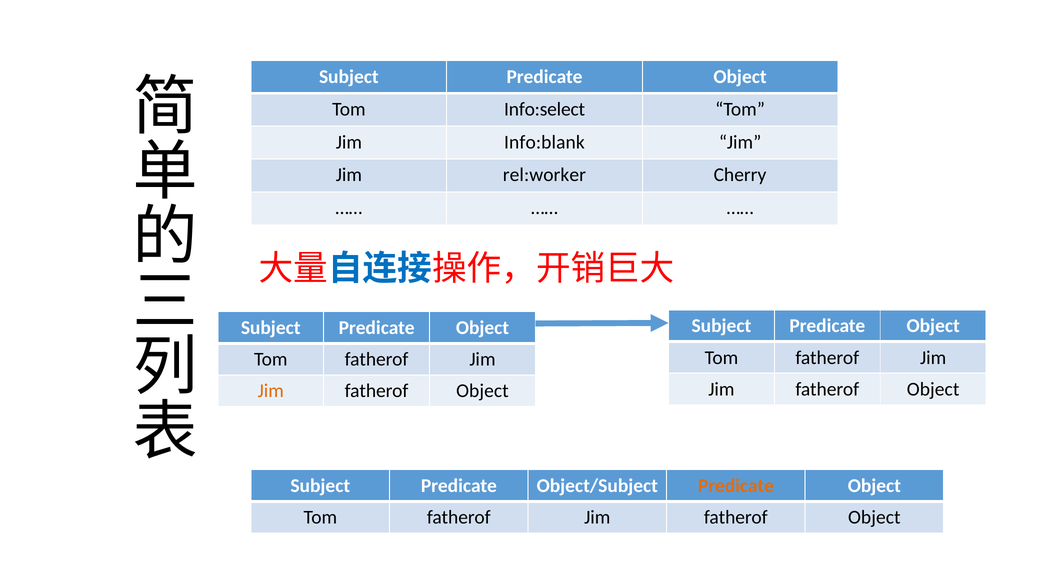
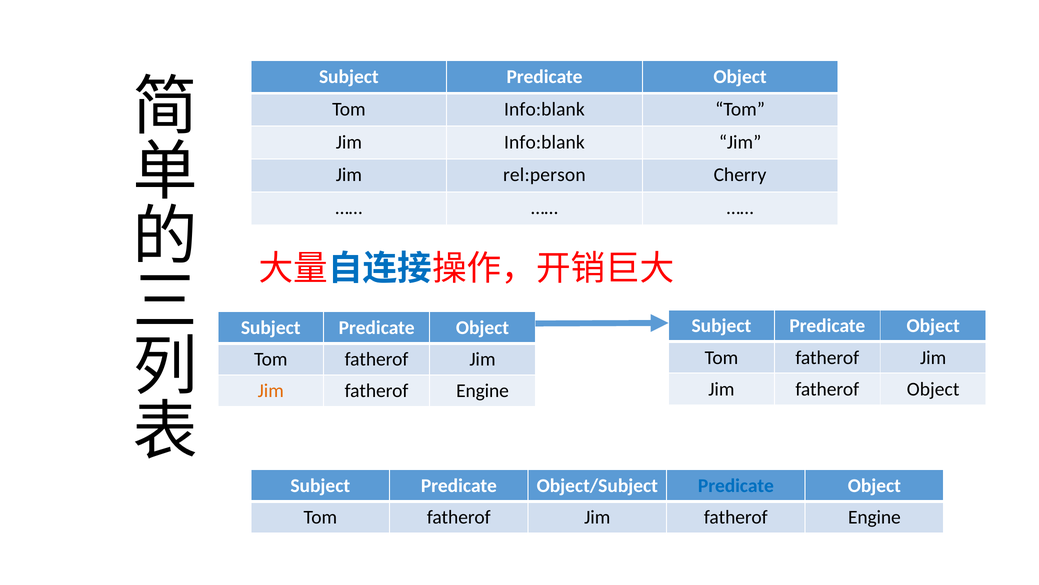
Tom Info:select: Info:select -> Info:blank
rel:worker: rel:worker -> rel:person
Object at (482, 391): Object -> Engine
Predicate at (736, 485) colour: orange -> blue
fatherof Jim fatherof Object: Object -> Engine
